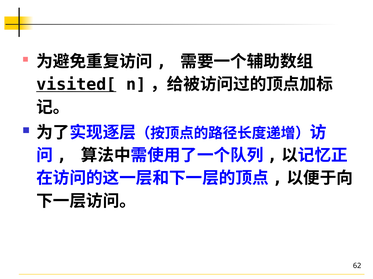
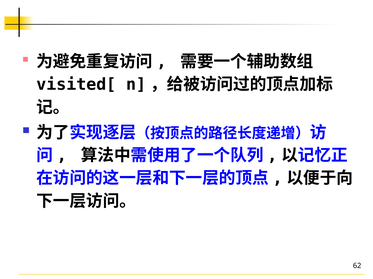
visited[ underline: present -> none
